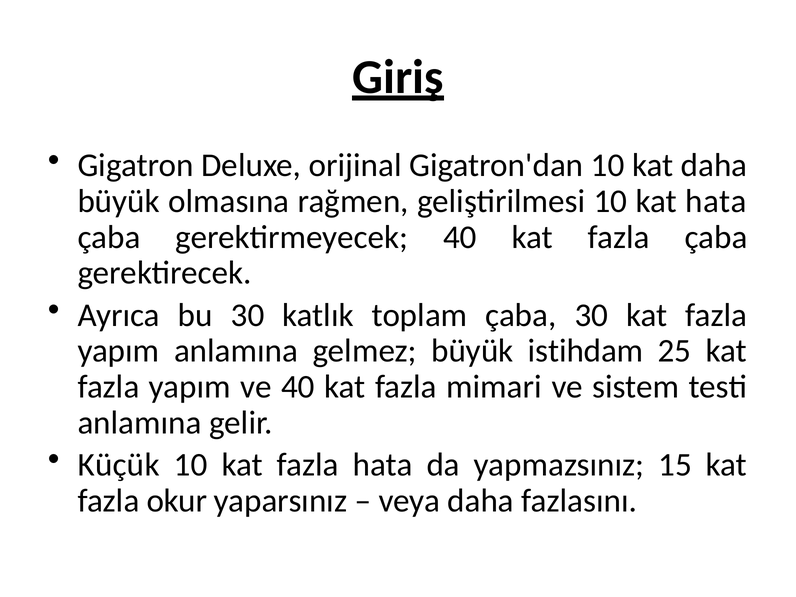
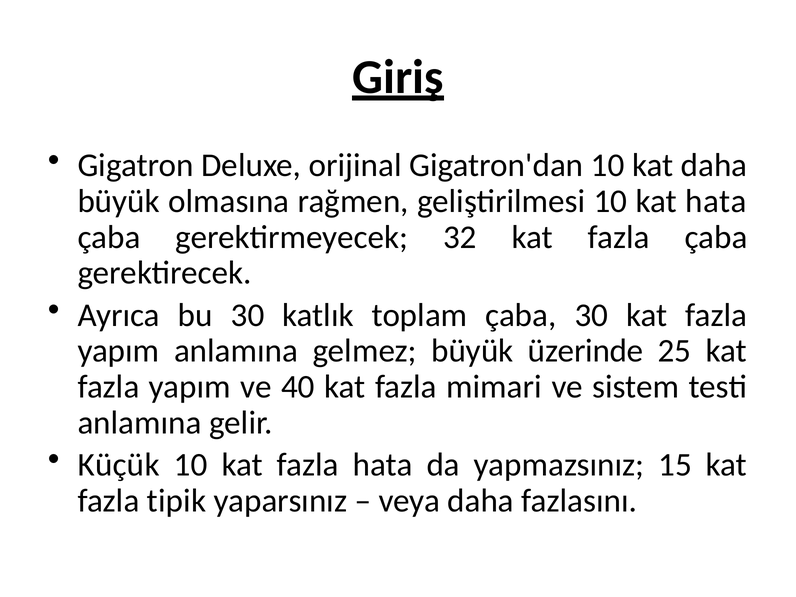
gerektirmeyecek 40: 40 -> 32
istihdam: istihdam -> üzerinde
okur: okur -> tipik
